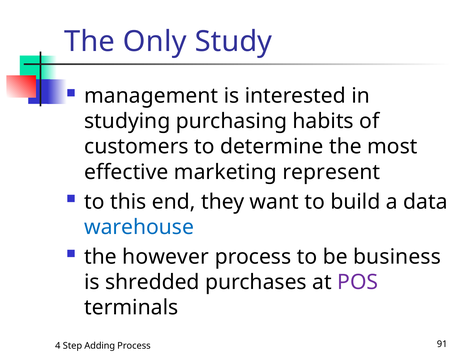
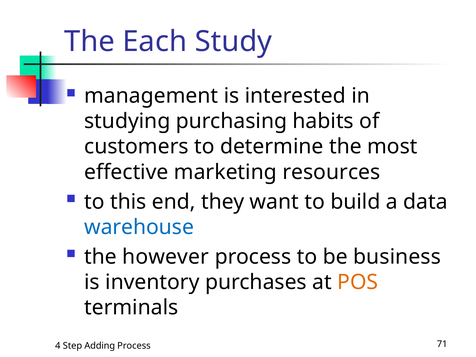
Only: Only -> Each
represent: represent -> resources
shredded: shredded -> inventory
POS colour: purple -> orange
91: 91 -> 71
